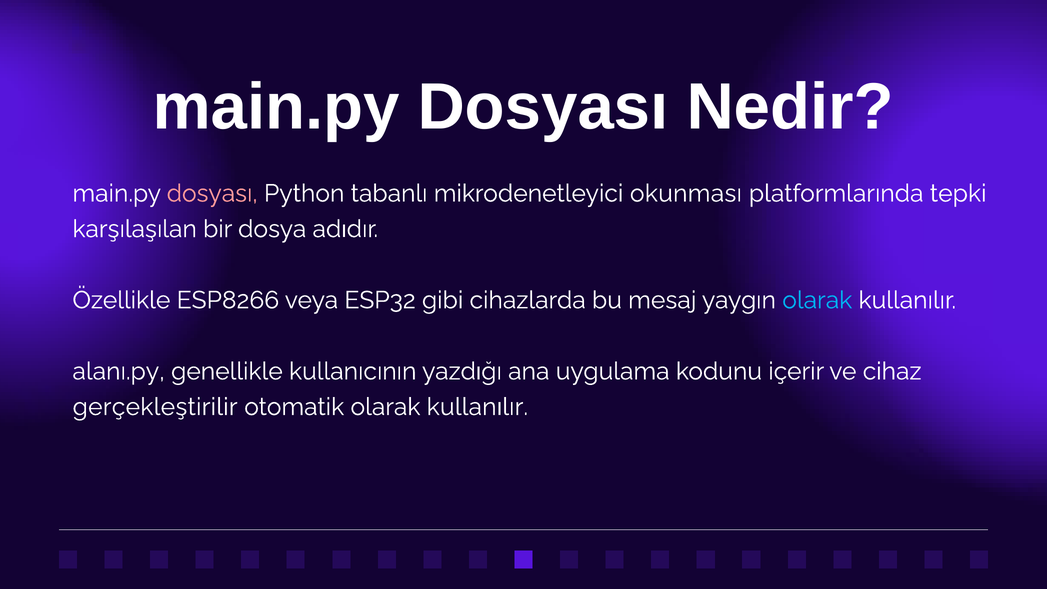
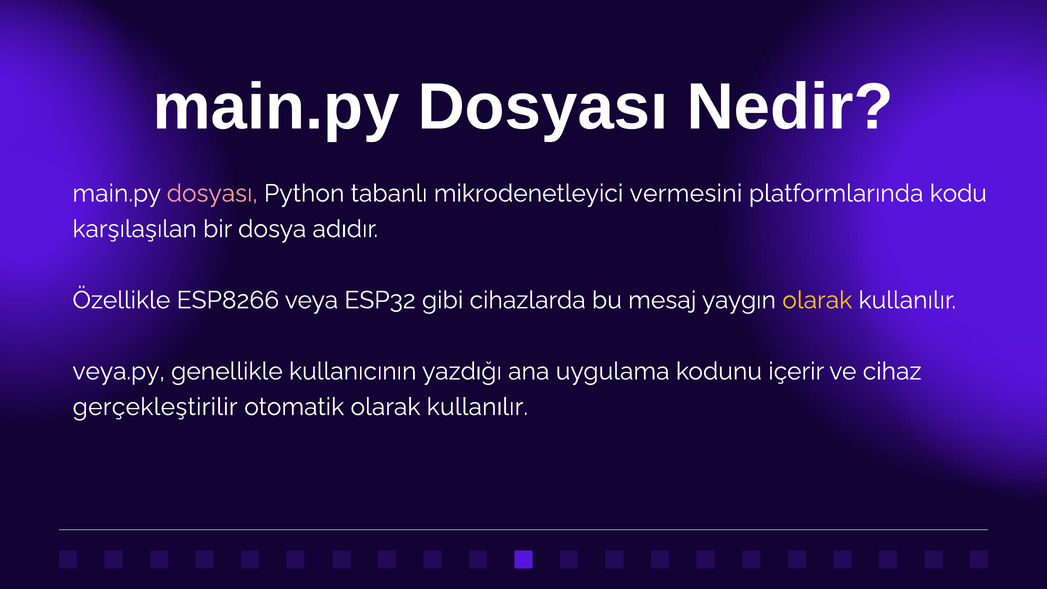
okunması: okunması -> vermesini
tepki: tepki -> kodu
olarak at (817, 300) colour: light blue -> yellow
alanı.py: alanı.py -> veya.py
